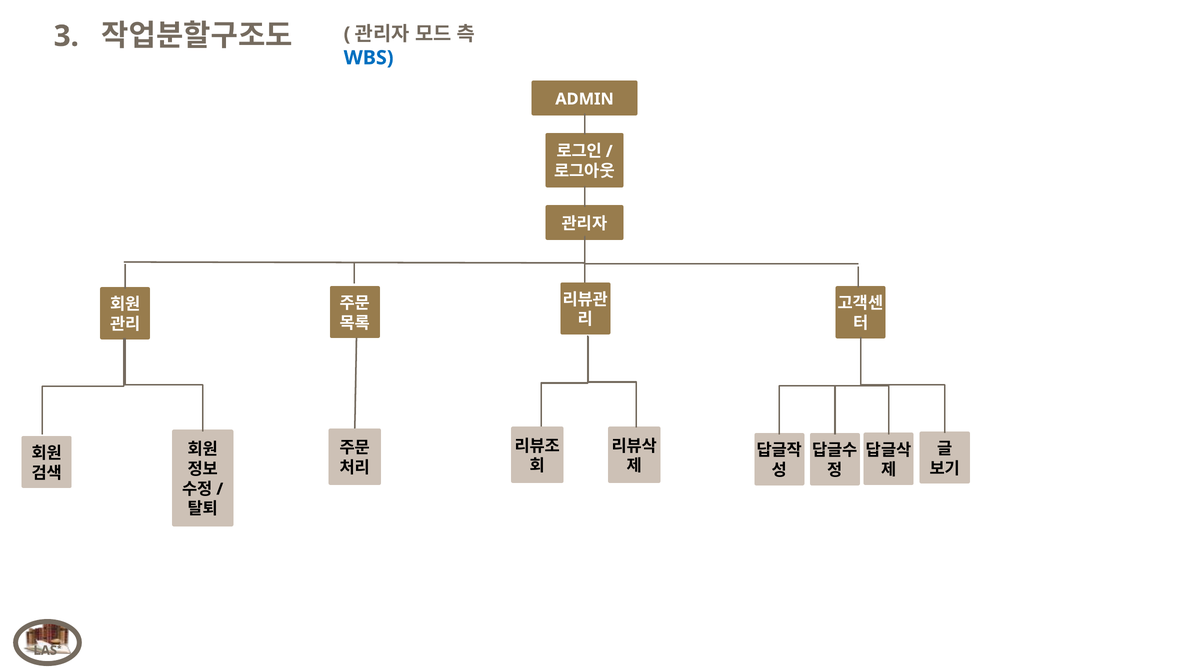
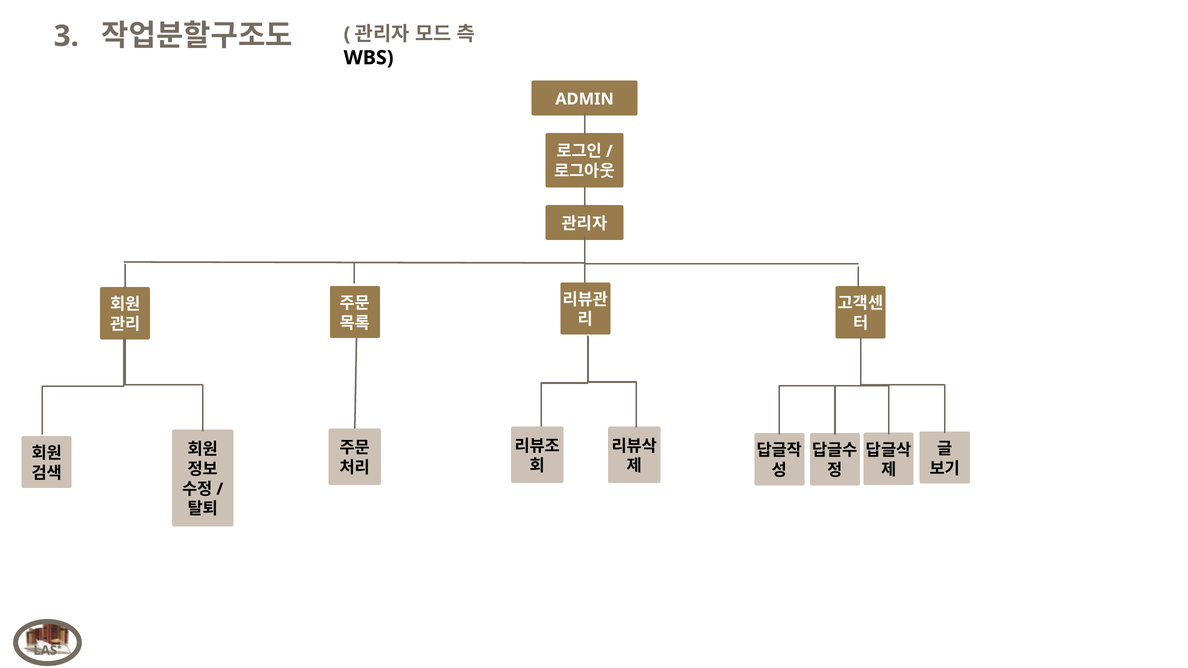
WBS colour: blue -> black
